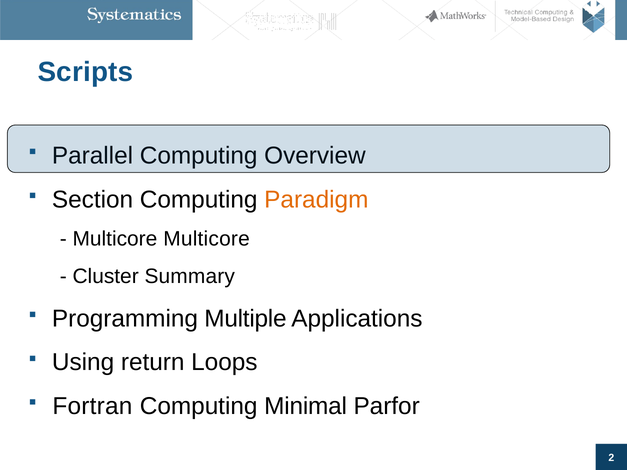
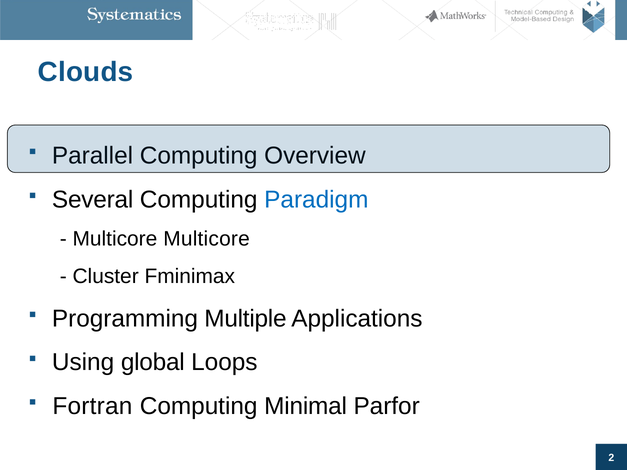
Scripts: Scripts -> Clouds
Section: Section -> Several
Paradigm colour: orange -> blue
Summary: Summary -> Fminimax
return: return -> global
